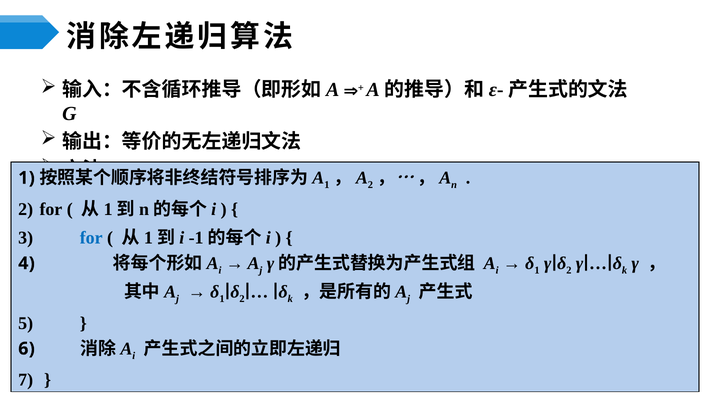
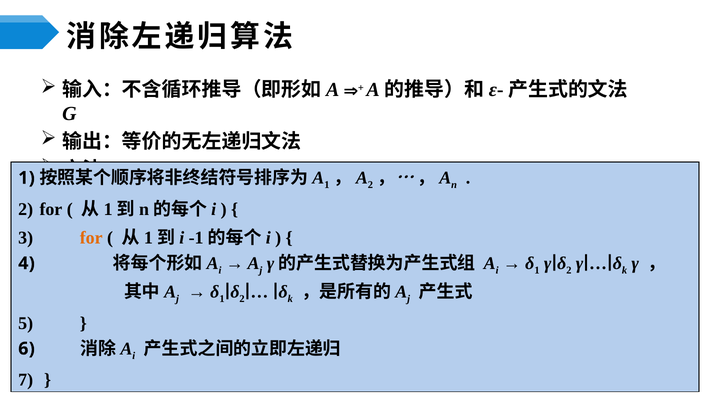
for at (91, 238) colour: blue -> orange
